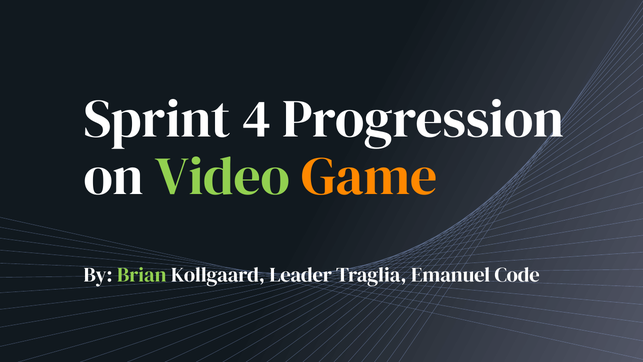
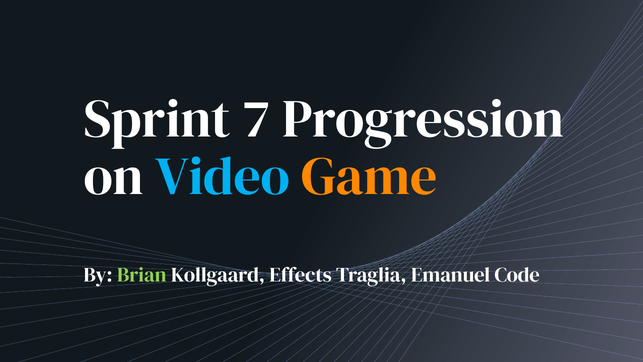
4: 4 -> 7
Video colour: light green -> light blue
Leader: Leader -> Effects
